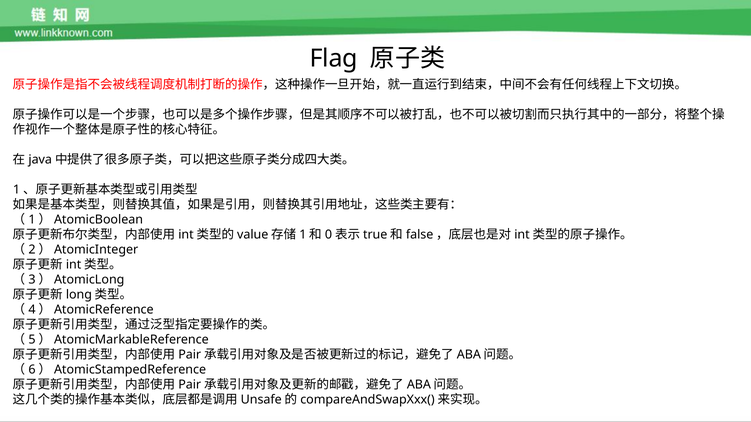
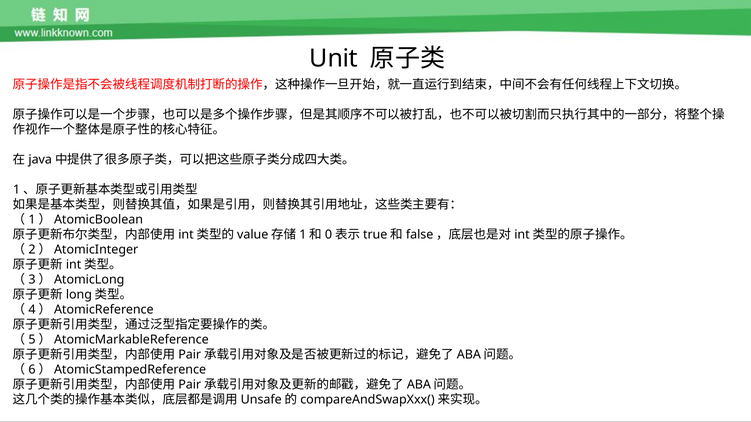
Flag: Flag -> Unit
